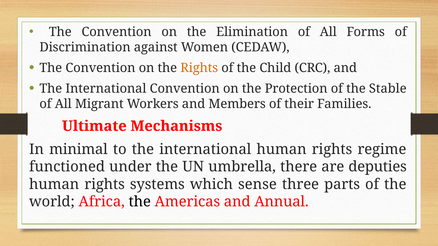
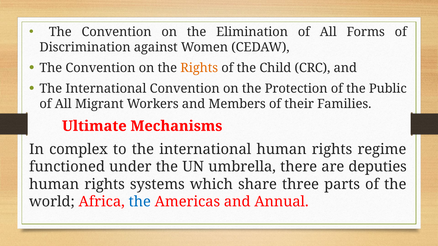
Stable: Stable -> Public
minimal: minimal -> complex
sense: sense -> share
the at (140, 202) colour: black -> blue
